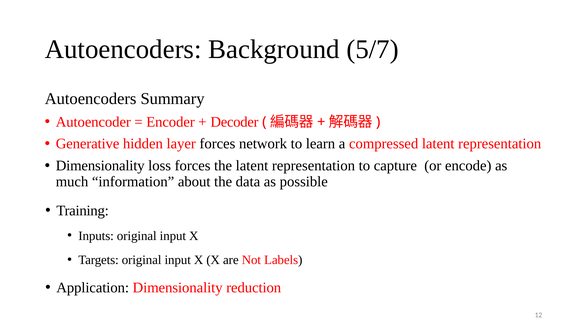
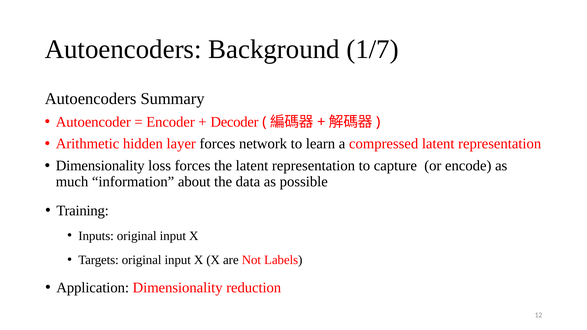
5/7: 5/7 -> 1/7
Generative: Generative -> Arithmetic
